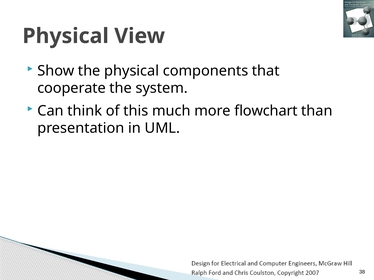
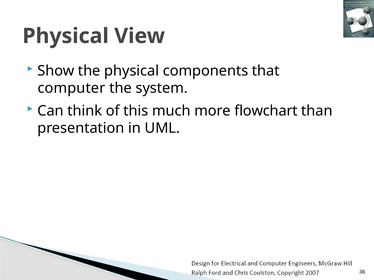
cooperate: cooperate -> computer
